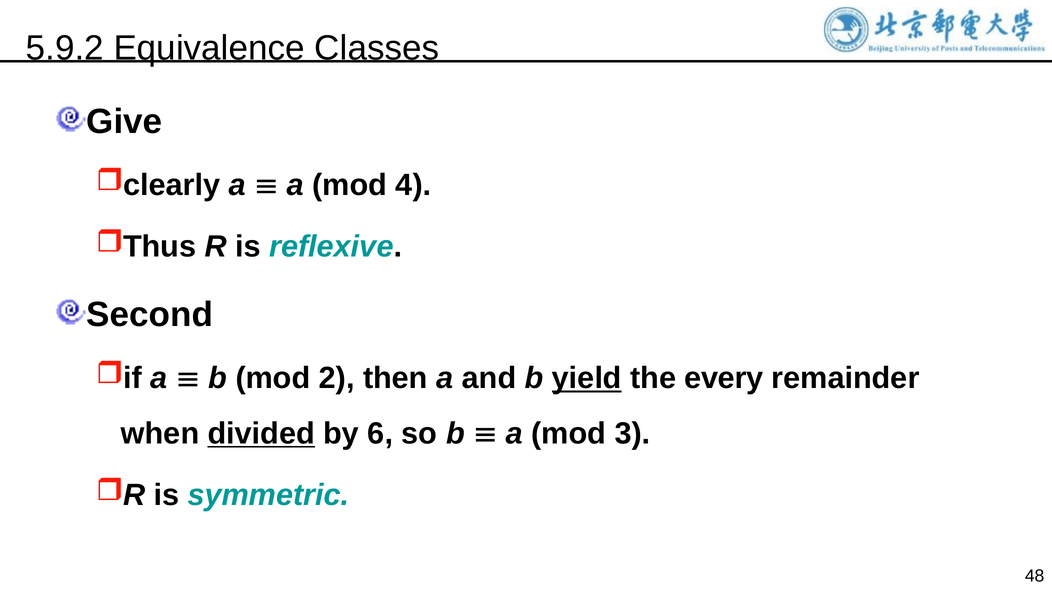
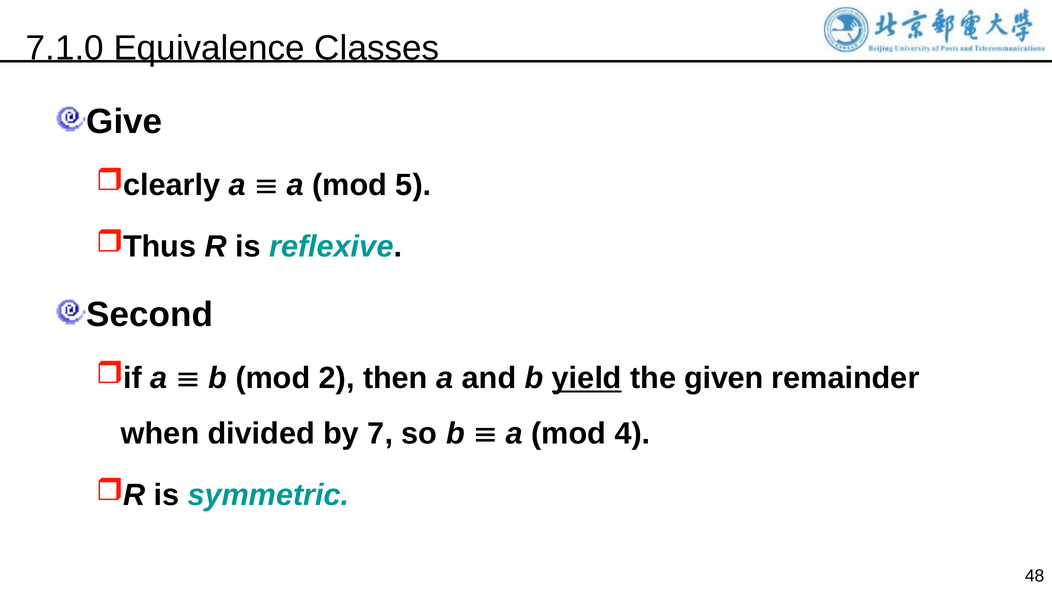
5.9.2: 5.9.2 -> 7.1.0
4: 4 -> 5
every: every -> given
divided underline: present -> none
6: 6 -> 7
3: 3 -> 4
